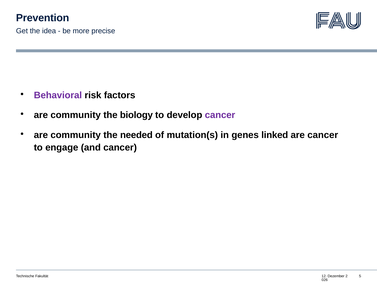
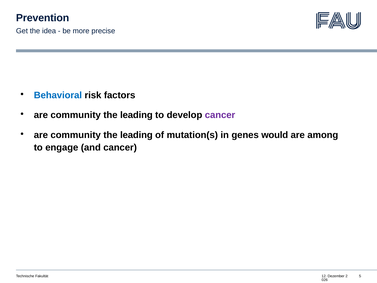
Behavioral colour: purple -> blue
biology at (136, 115): biology -> leading
needed at (136, 135): needed -> leading
linked: linked -> would
are cancer: cancer -> among
